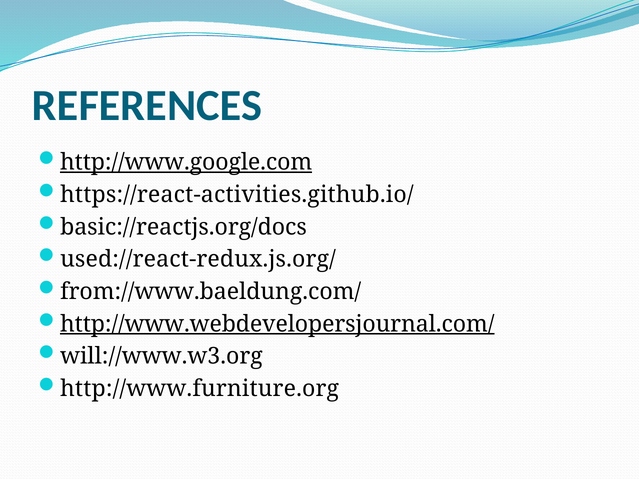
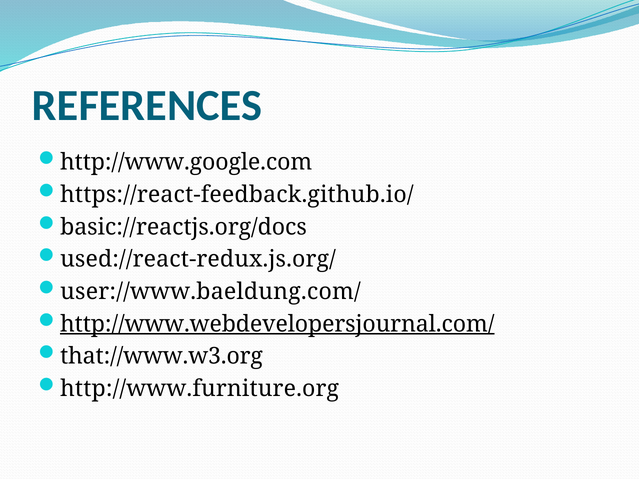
http://www.google.com underline: present -> none
https://react-activities.github.io/: https://react-activities.github.io/ -> https://react-feedback.github.io/
from://www.baeldung.com/: from://www.baeldung.com/ -> user://www.baeldung.com/
will://www.w3.org: will://www.w3.org -> that://www.w3.org
